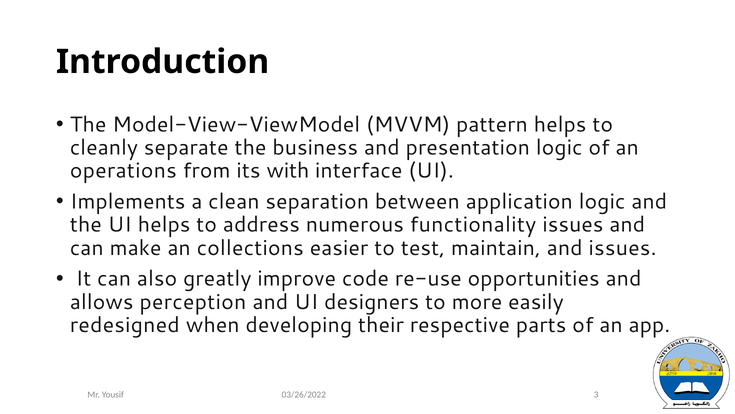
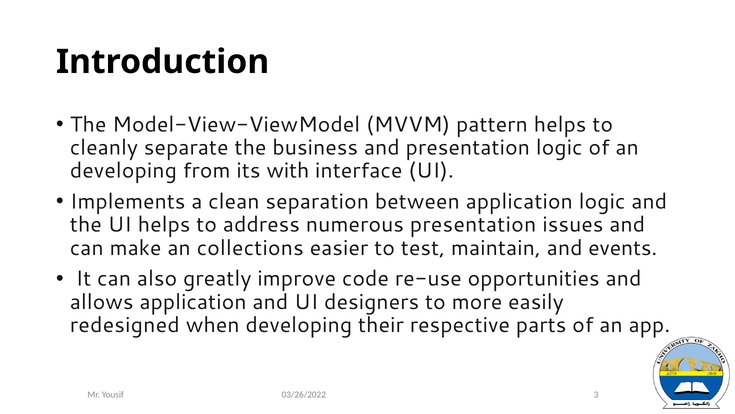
operations at (123, 171): operations -> developing
numerous functionality: functionality -> presentation
and issues: issues -> events
allows perception: perception -> application
